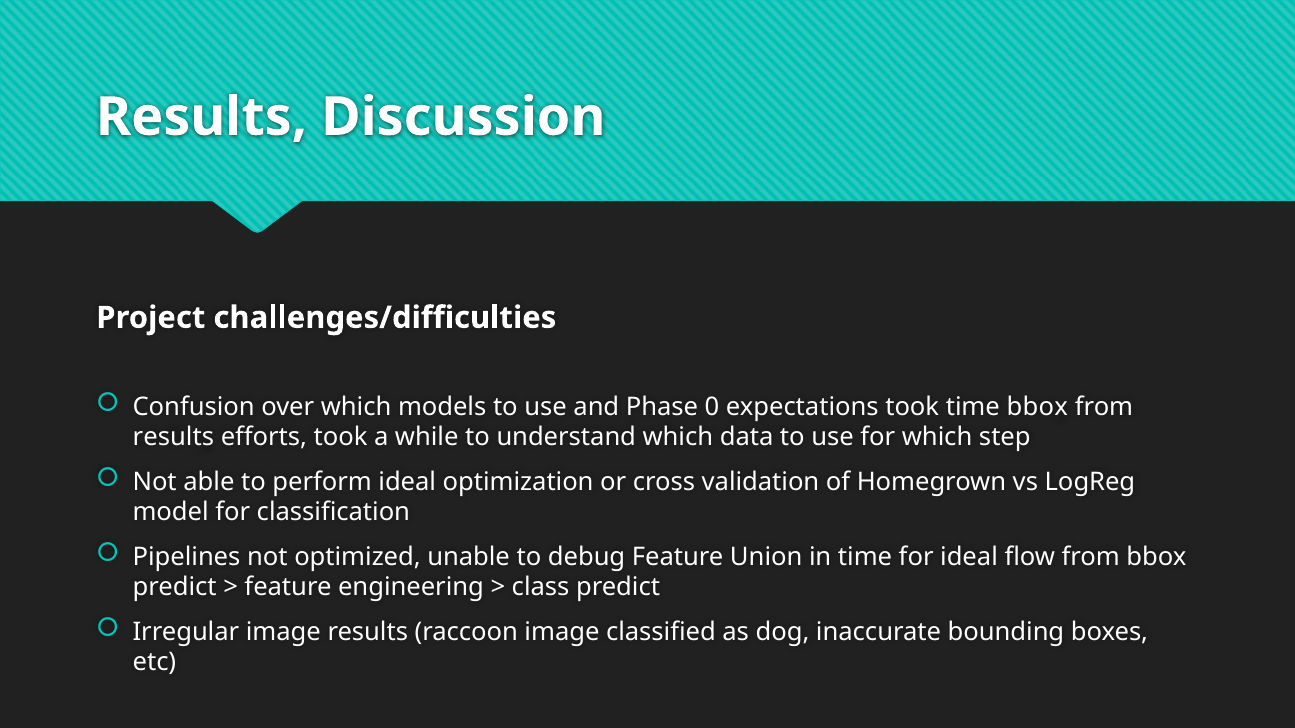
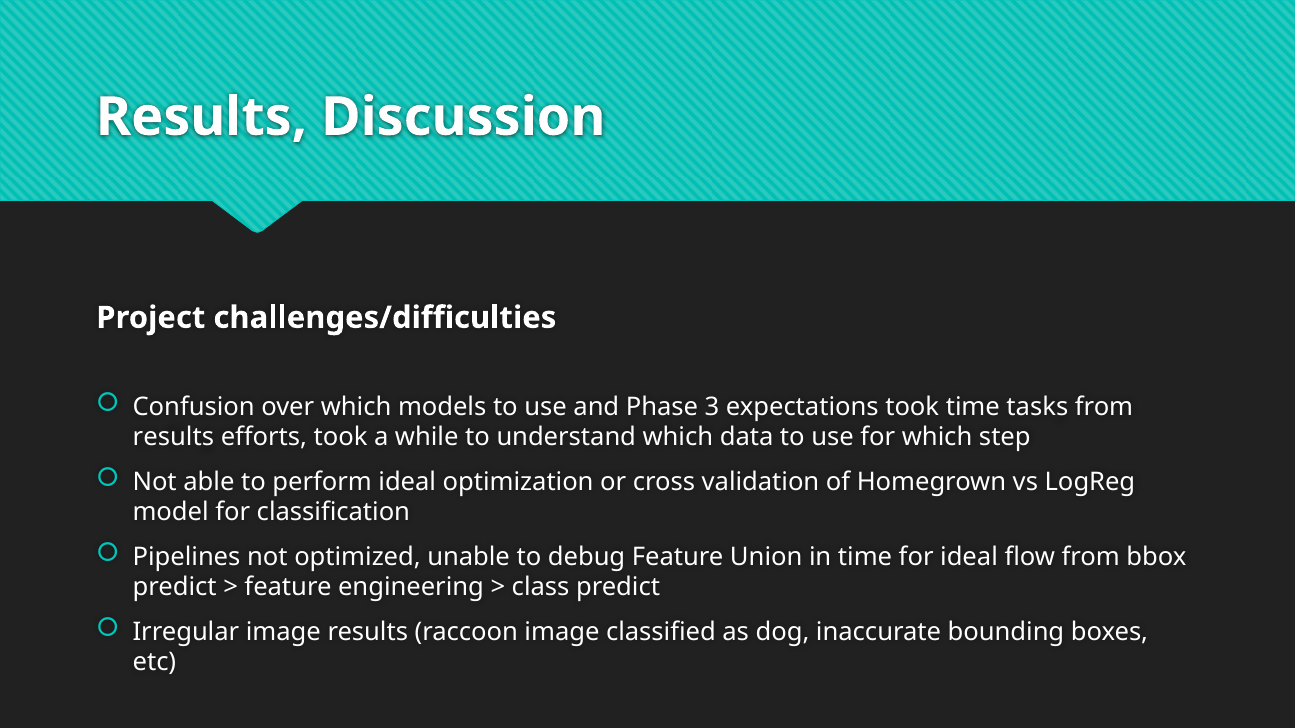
0: 0 -> 3
time bbox: bbox -> tasks
